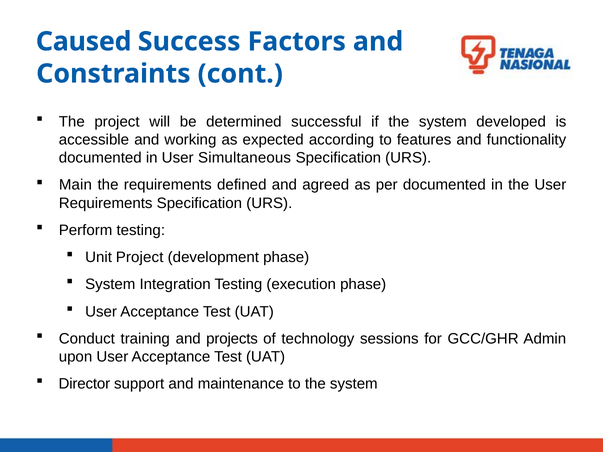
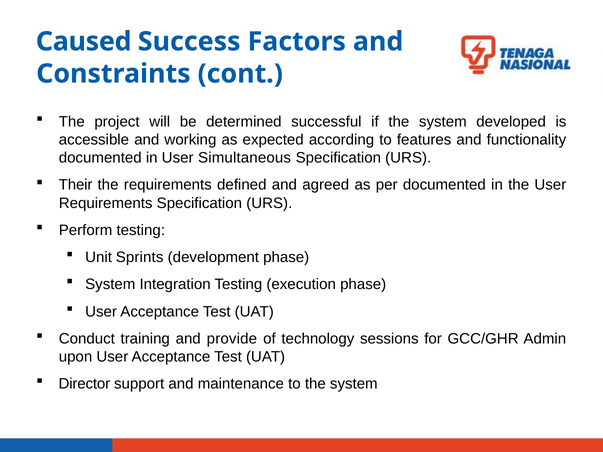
Main: Main -> Their
Unit Project: Project -> Sprints
projects: projects -> provide
